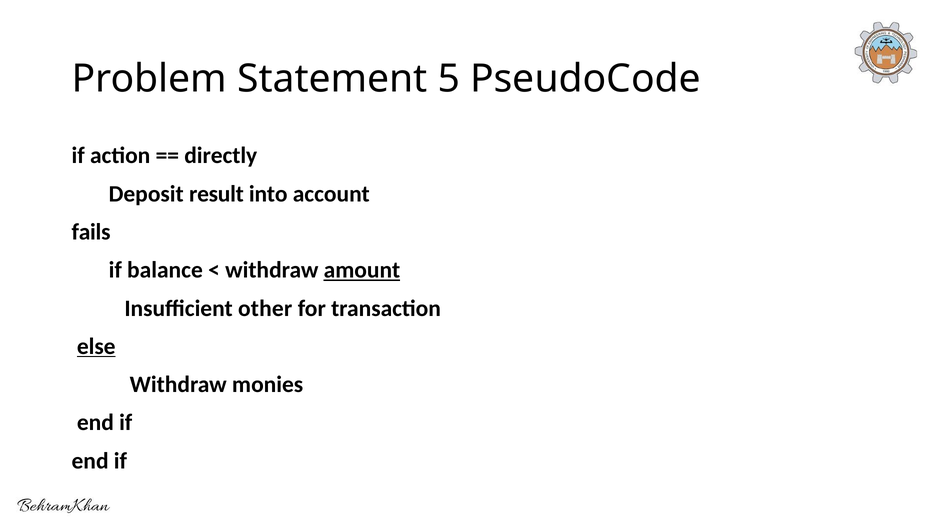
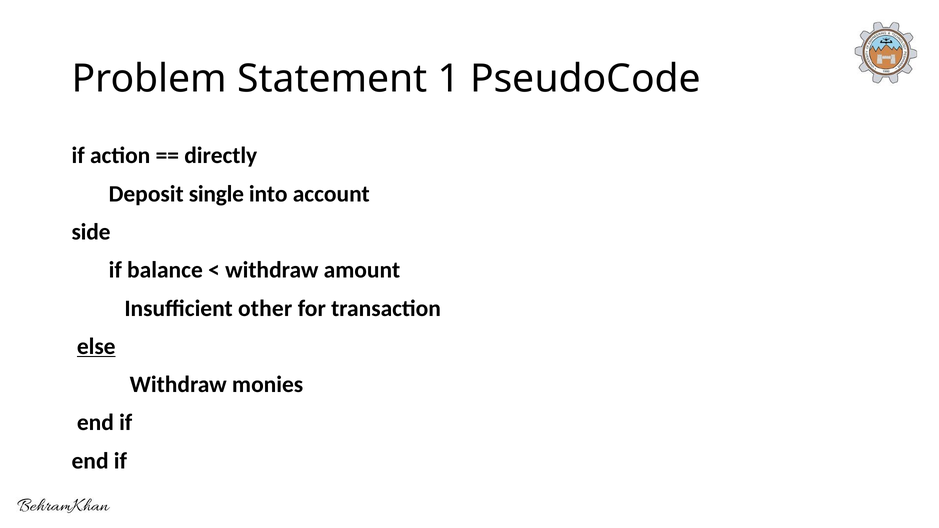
5: 5 -> 1
result: result -> single
fails: fails -> side
amount underline: present -> none
